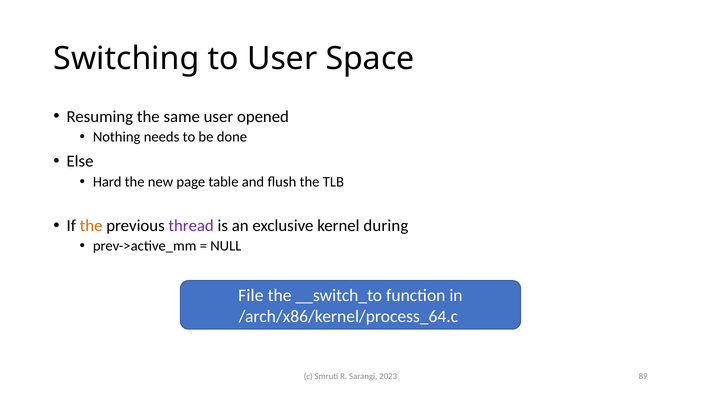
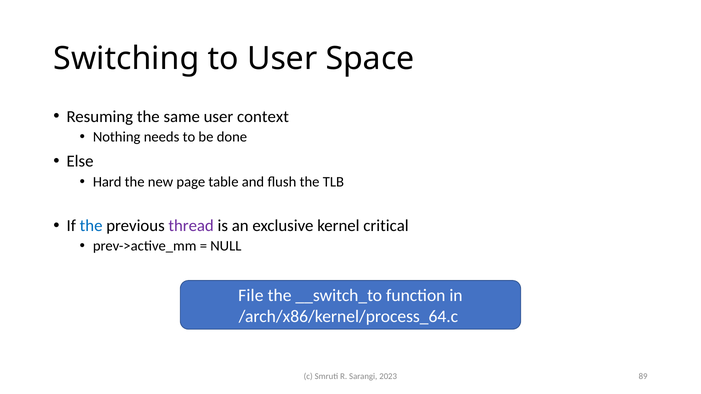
opened: opened -> context
the at (91, 226) colour: orange -> blue
during: during -> critical
